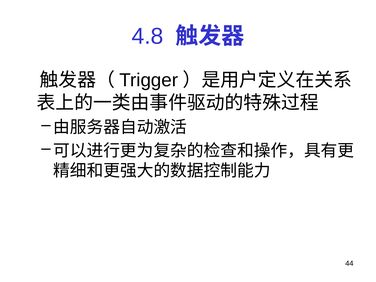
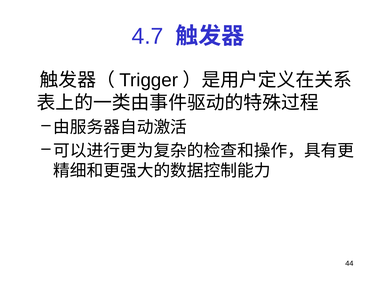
4.8: 4.8 -> 4.7
